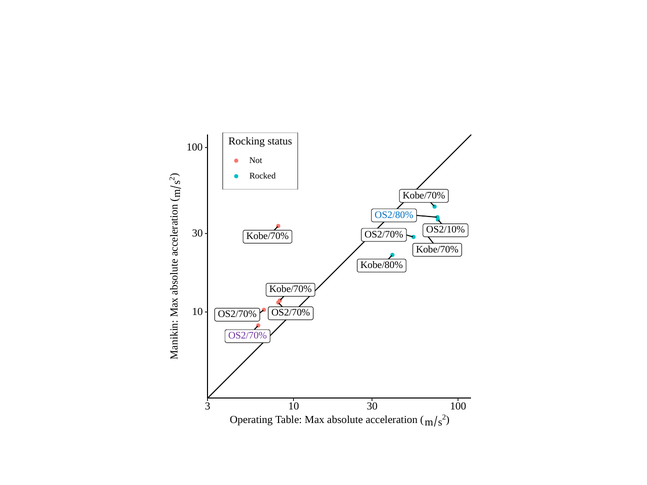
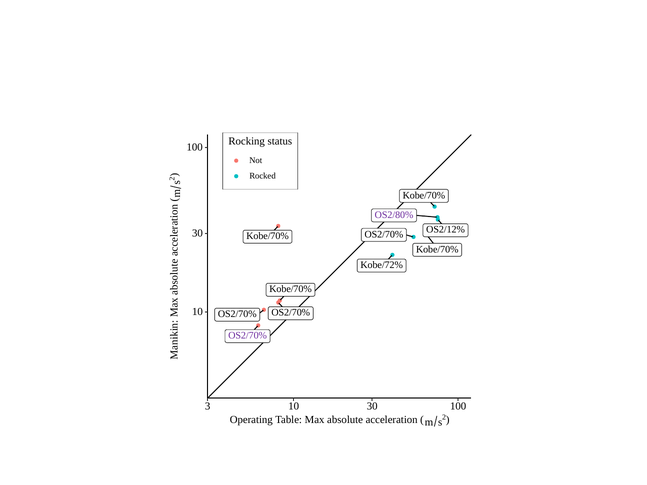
OS2/80% colour: blue -> purple
OS2/10%: OS2/10% -> OS2/12%
Kobe/80%: Kobe/80% -> Kobe/72%
